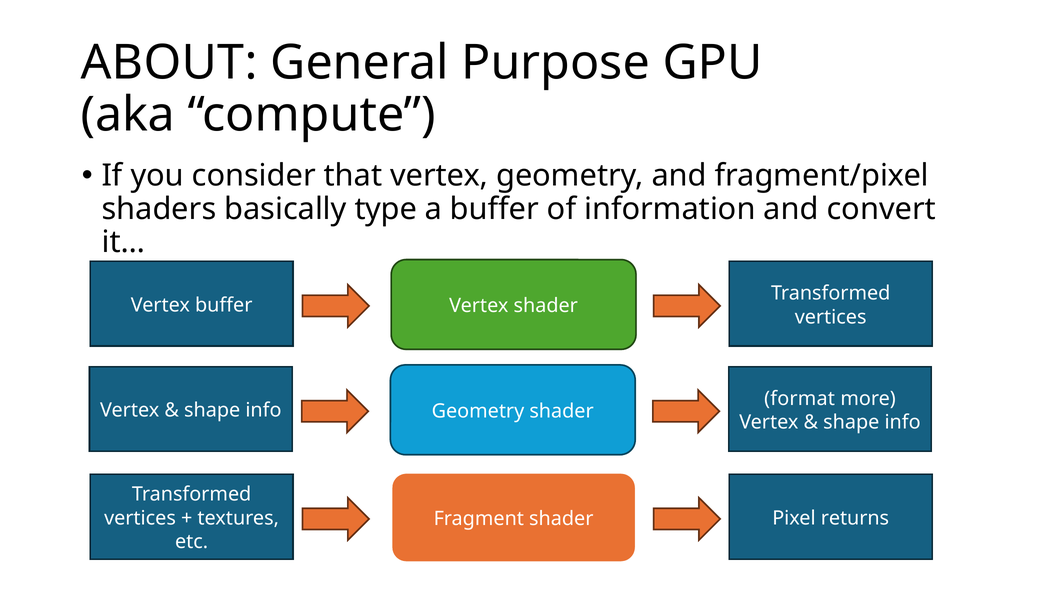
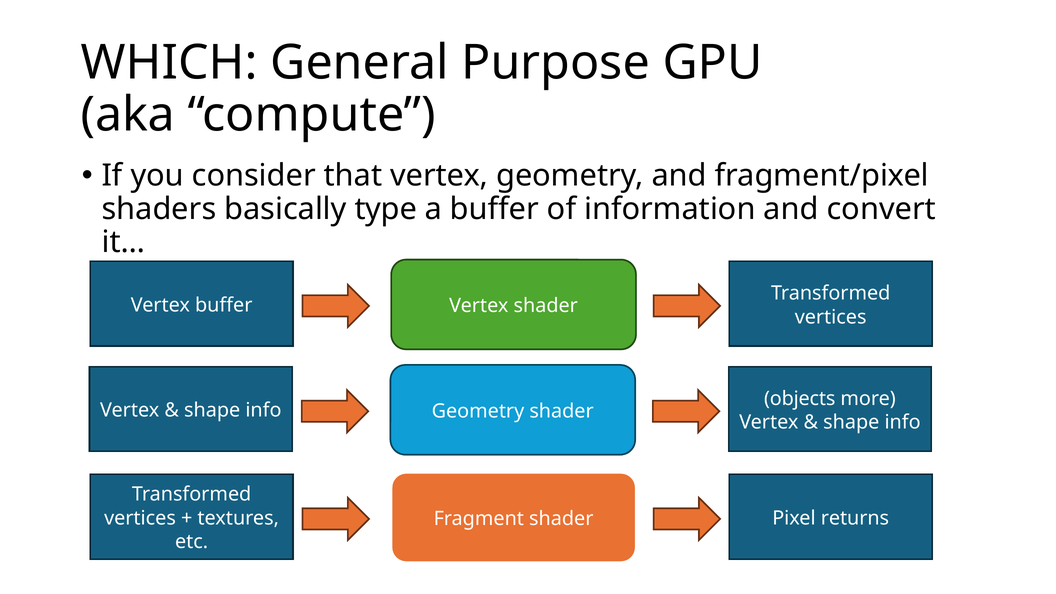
ABOUT: ABOUT -> WHICH
format: format -> objects
